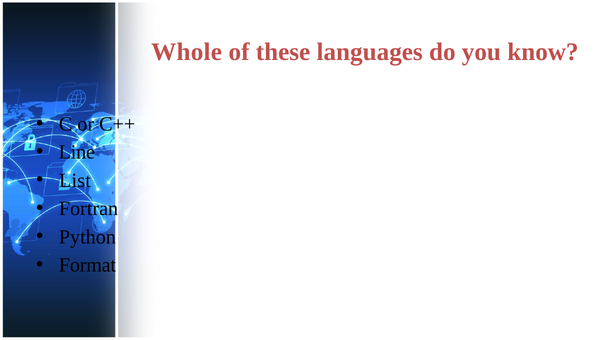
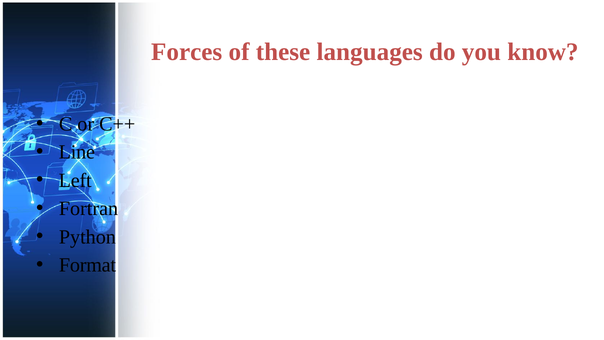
Whole: Whole -> Forces
List: List -> Left
